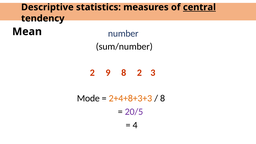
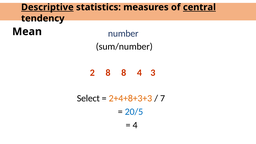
Descriptive underline: none -> present
2 9: 9 -> 8
8 2: 2 -> 4
Mode: Mode -> Select
8 at (163, 98): 8 -> 7
20/5 colour: purple -> blue
